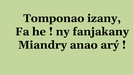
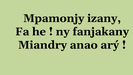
Tomponao: Tomponao -> Mpamonjy
